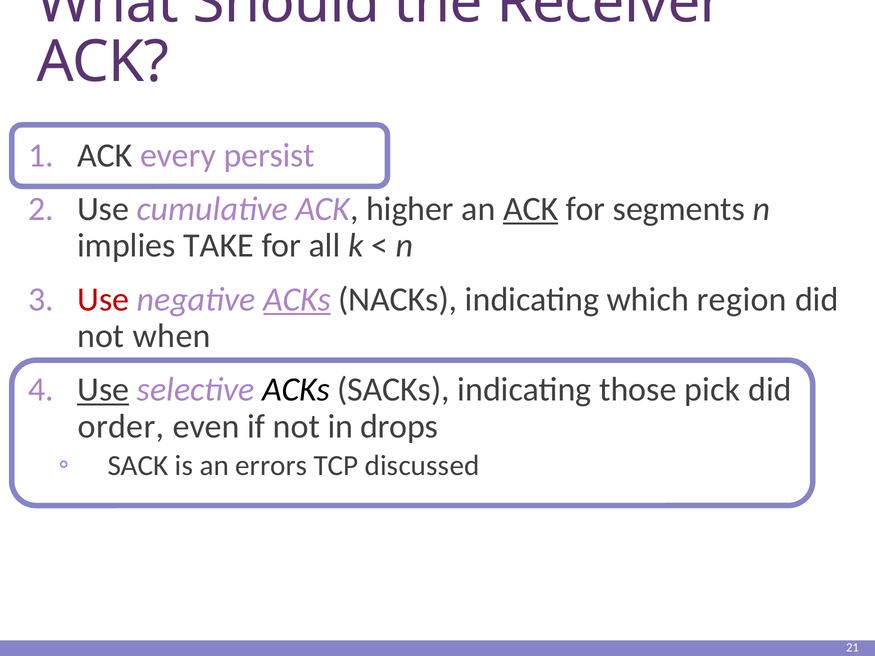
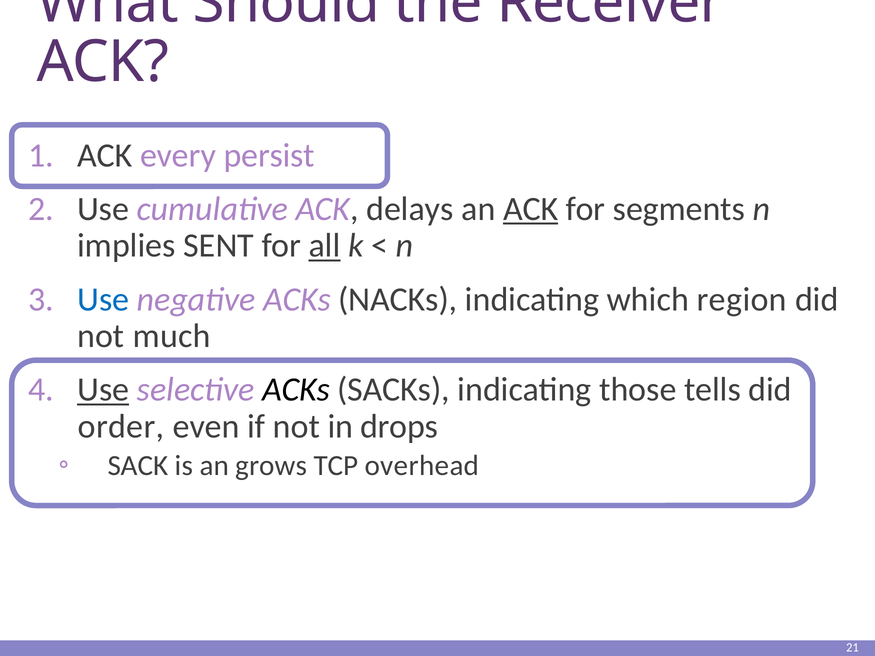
higher: higher -> delays
TAKE: TAKE -> SENT
all underline: none -> present
Use at (103, 299) colour: red -> blue
ACKs at (297, 299) underline: present -> none
when: when -> much
pick: pick -> tells
errors: errors -> grows
discussed: discussed -> overhead
